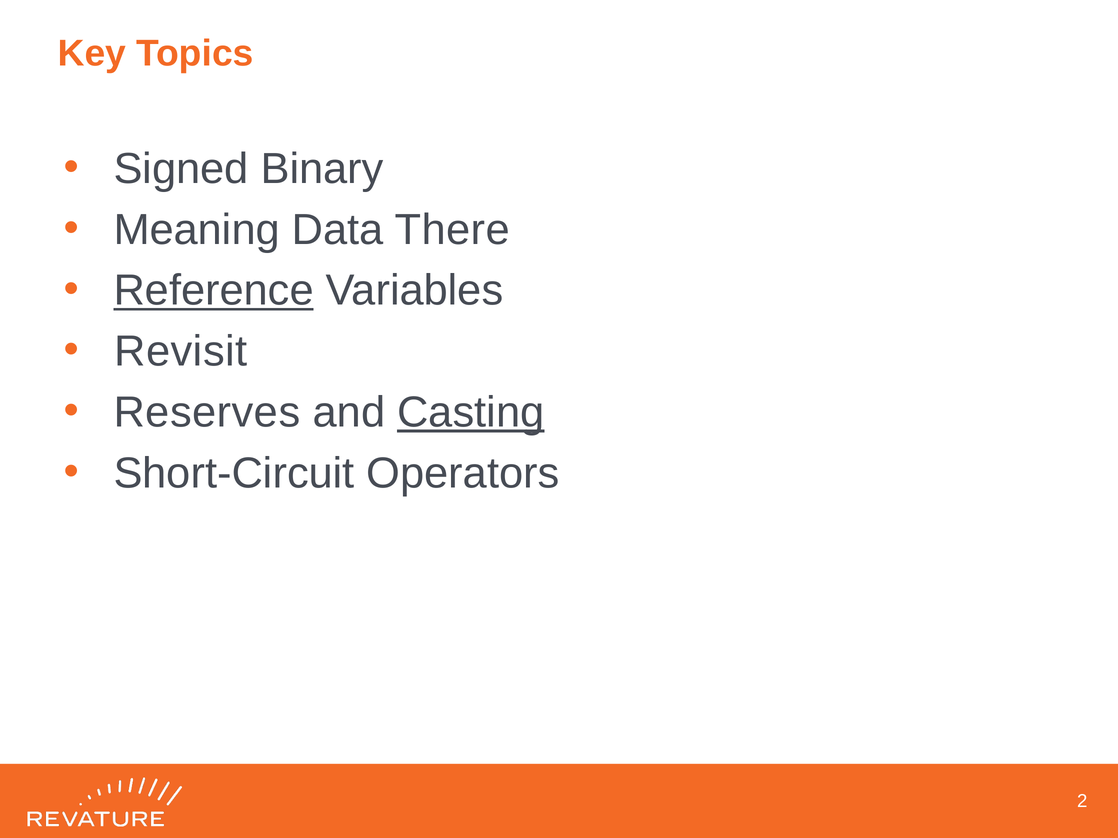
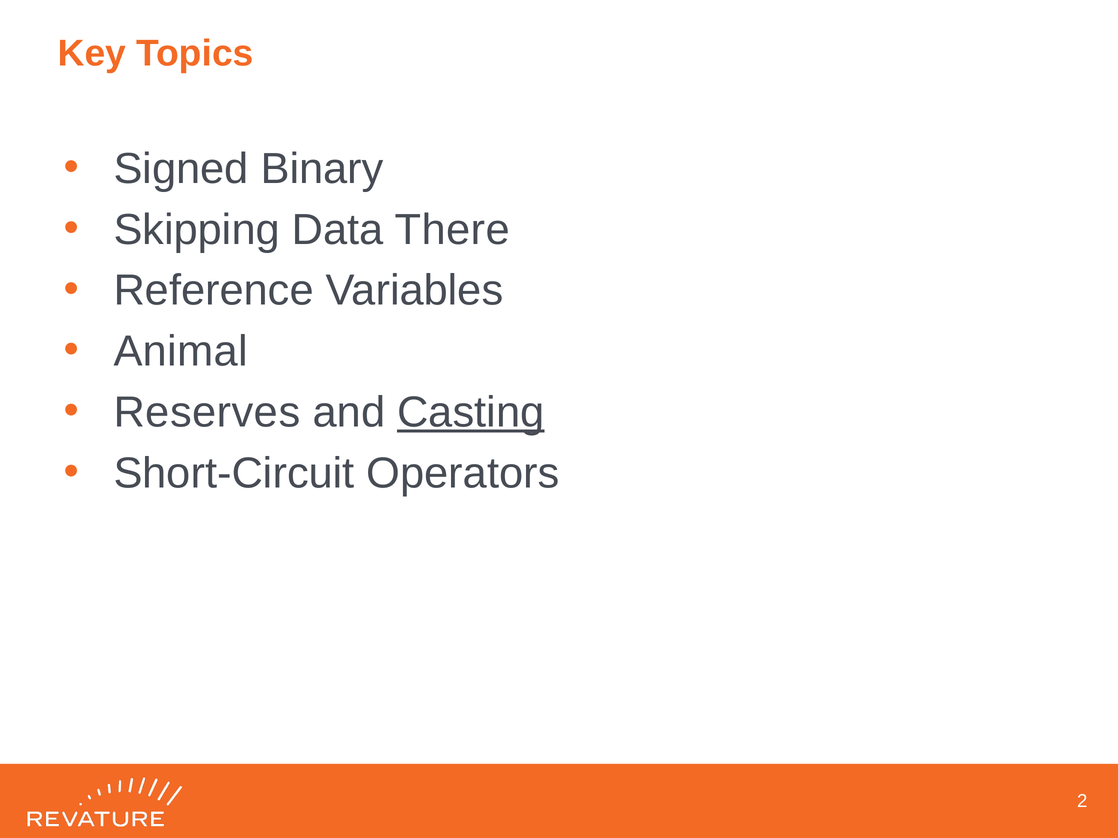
Meaning: Meaning -> Skipping
Reference underline: present -> none
Revisit: Revisit -> Animal
